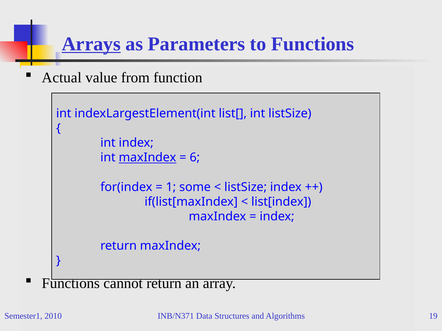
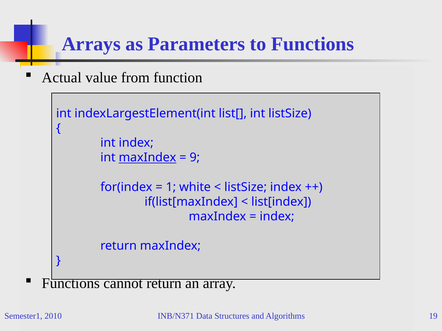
Arrays underline: present -> none
6: 6 -> 9
some: some -> white
